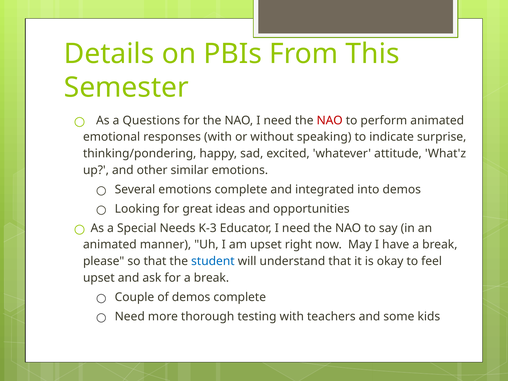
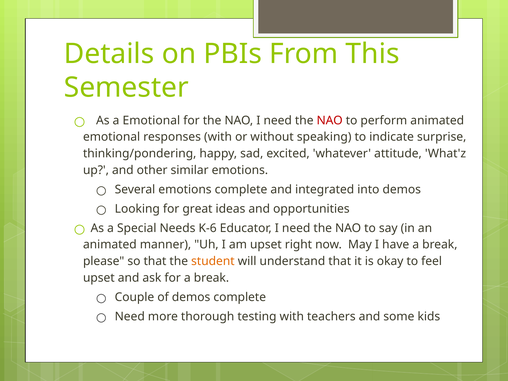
a Questions: Questions -> Emotional
K-3: K-3 -> K-6
student colour: blue -> orange
